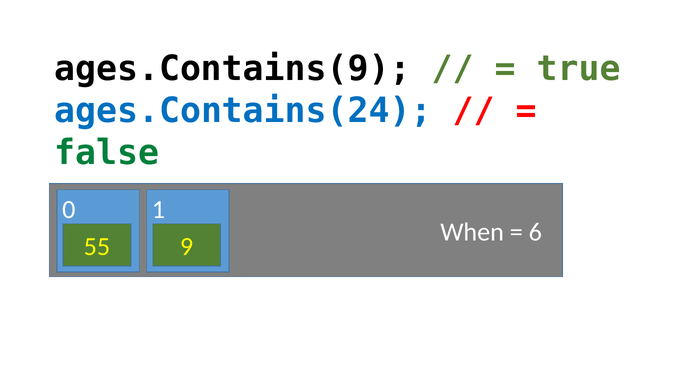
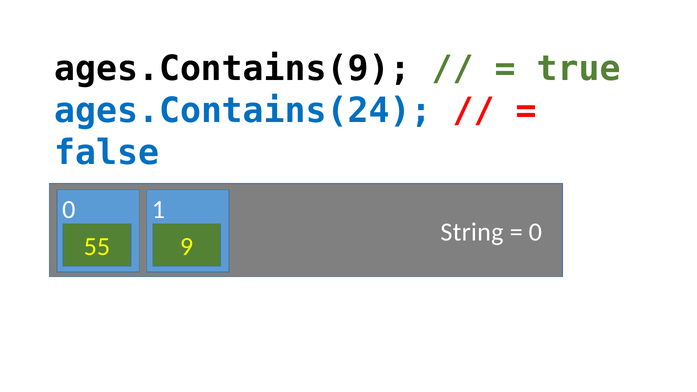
false colour: green -> blue
When: When -> String
6 at (535, 232): 6 -> 0
